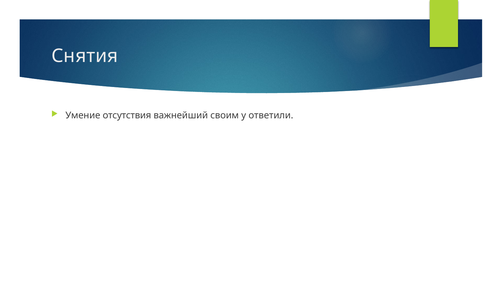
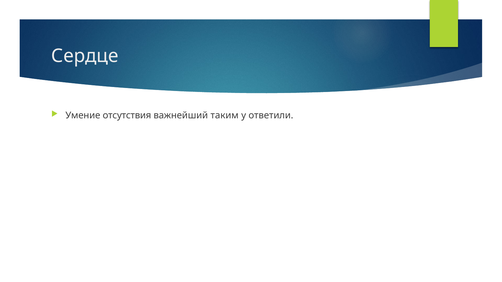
Снятия: Снятия -> Сердце
своим: своим -> таким
